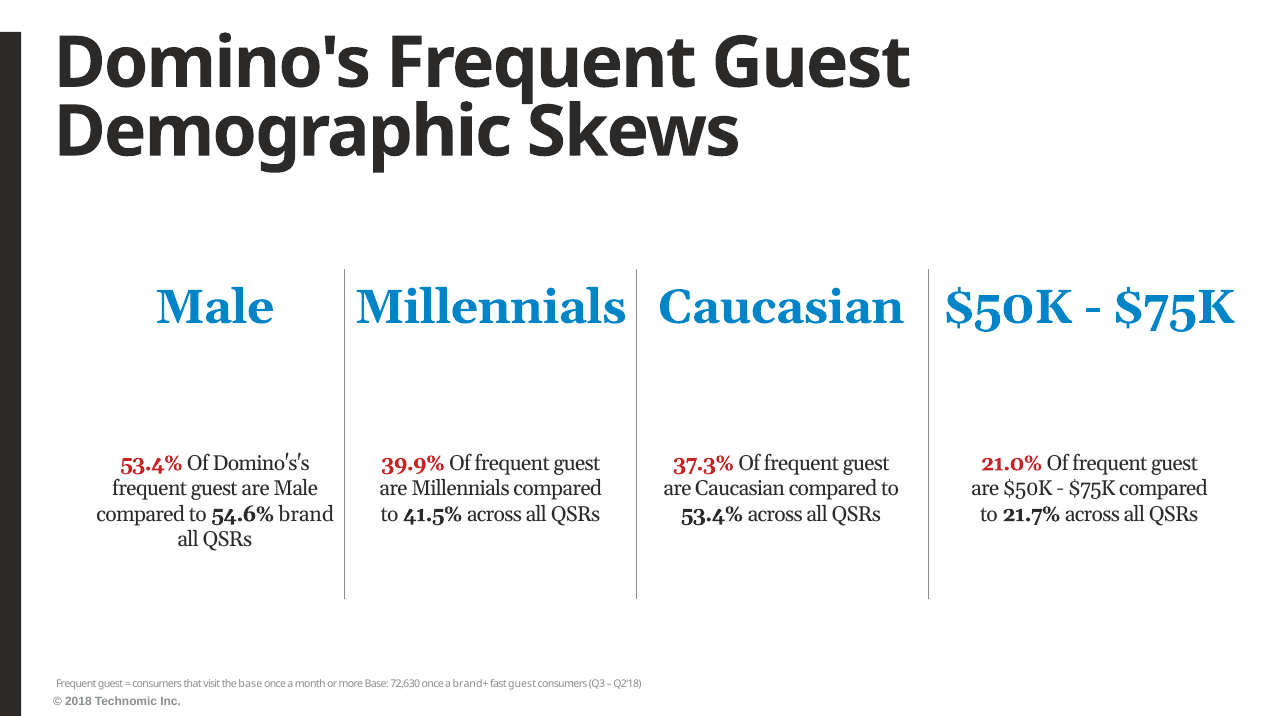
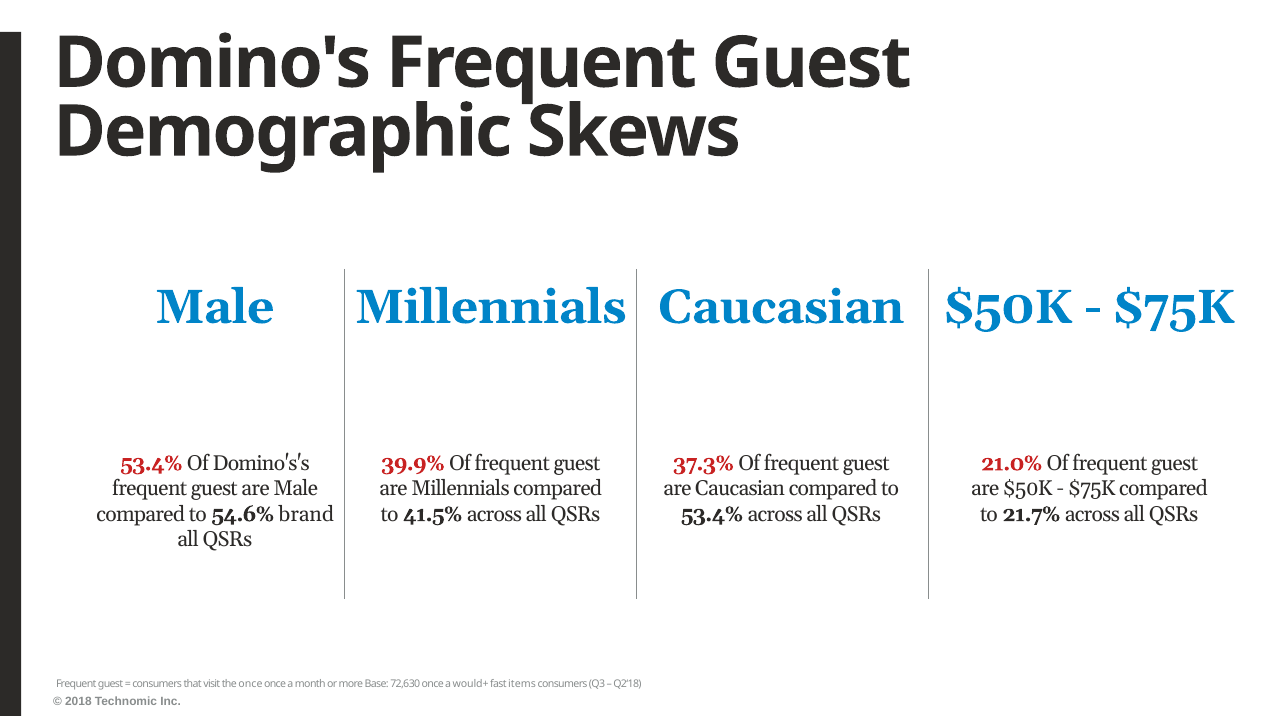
the base: base -> once
brand+: brand+ -> would+
fast guest: guest -> items
